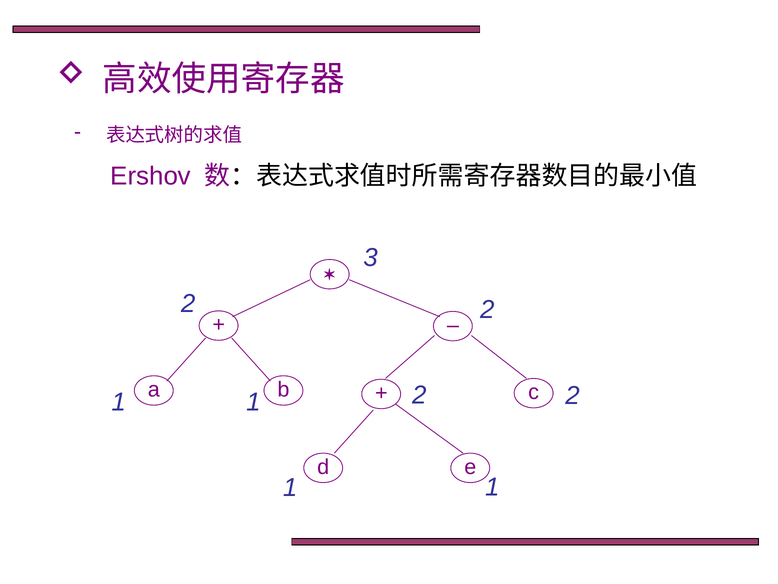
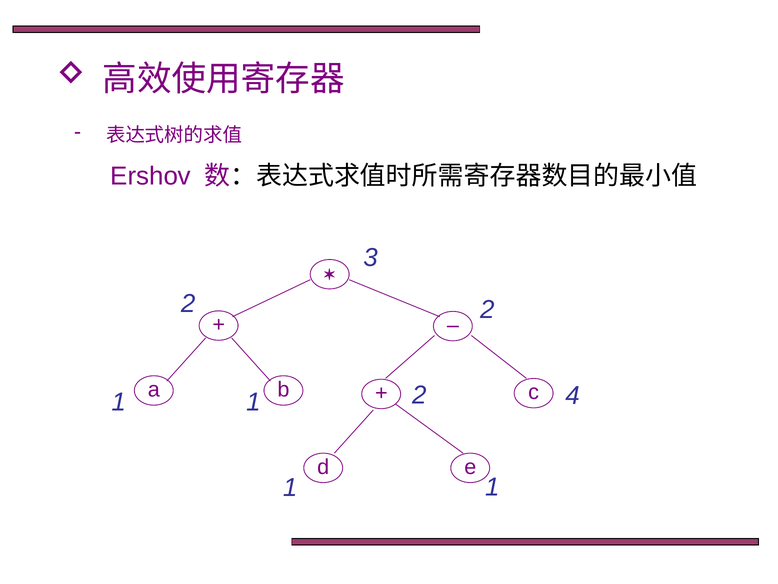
2 at (572, 396): 2 -> 4
